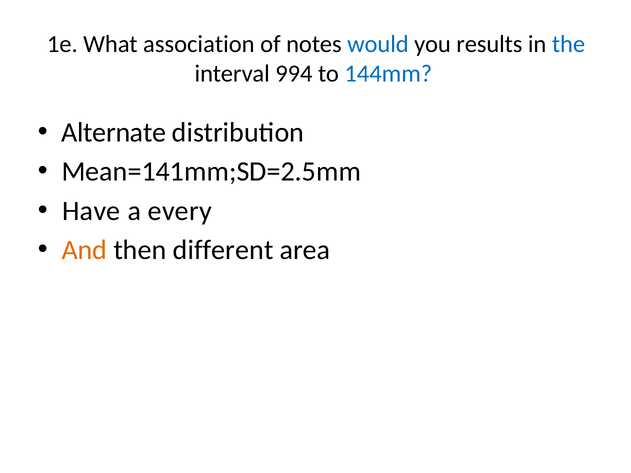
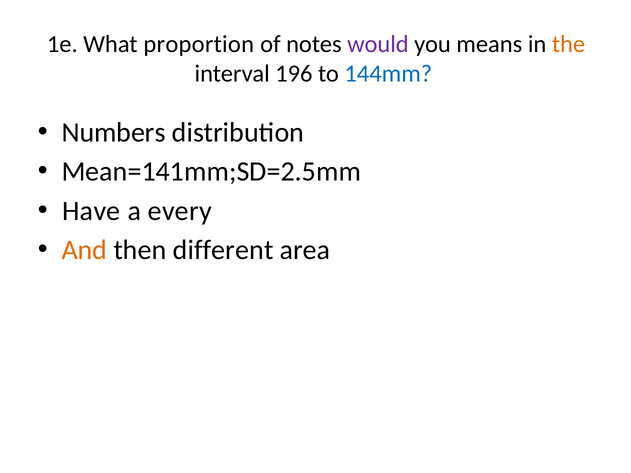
association: association -> proportion
would colour: blue -> purple
results: results -> means
the colour: blue -> orange
994: 994 -> 196
Alternate: Alternate -> Numbers
